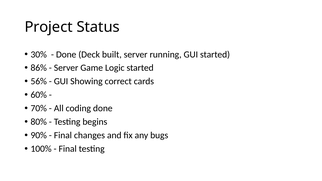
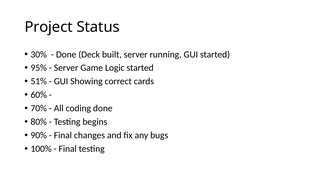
86%: 86% -> 95%
56%: 56% -> 51%
